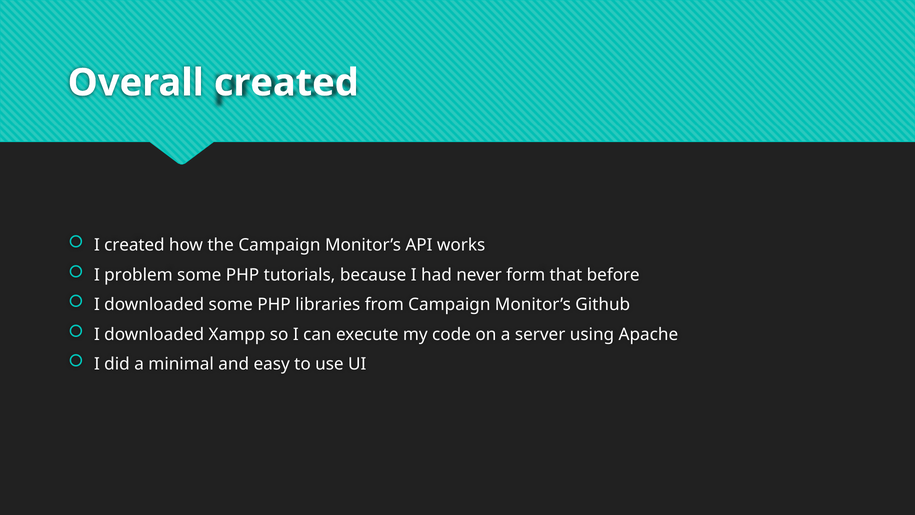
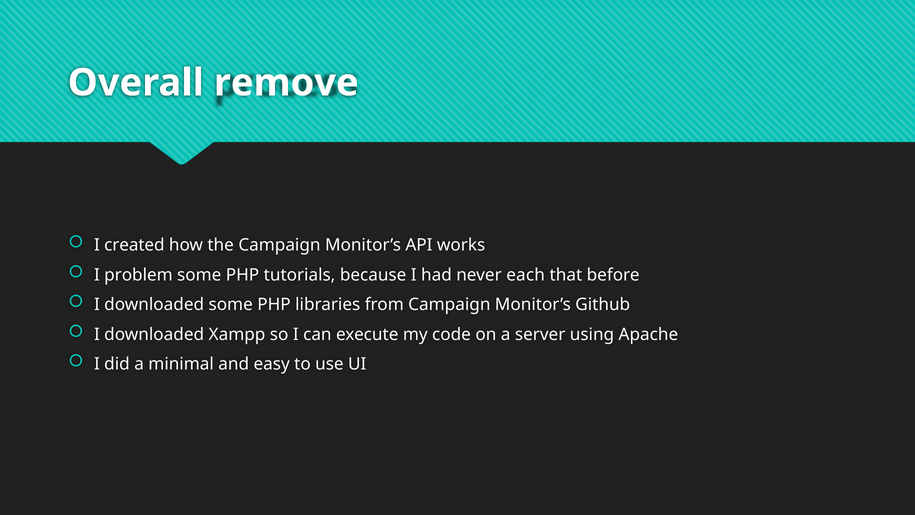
Overall created: created -> remove
form: form -> each
